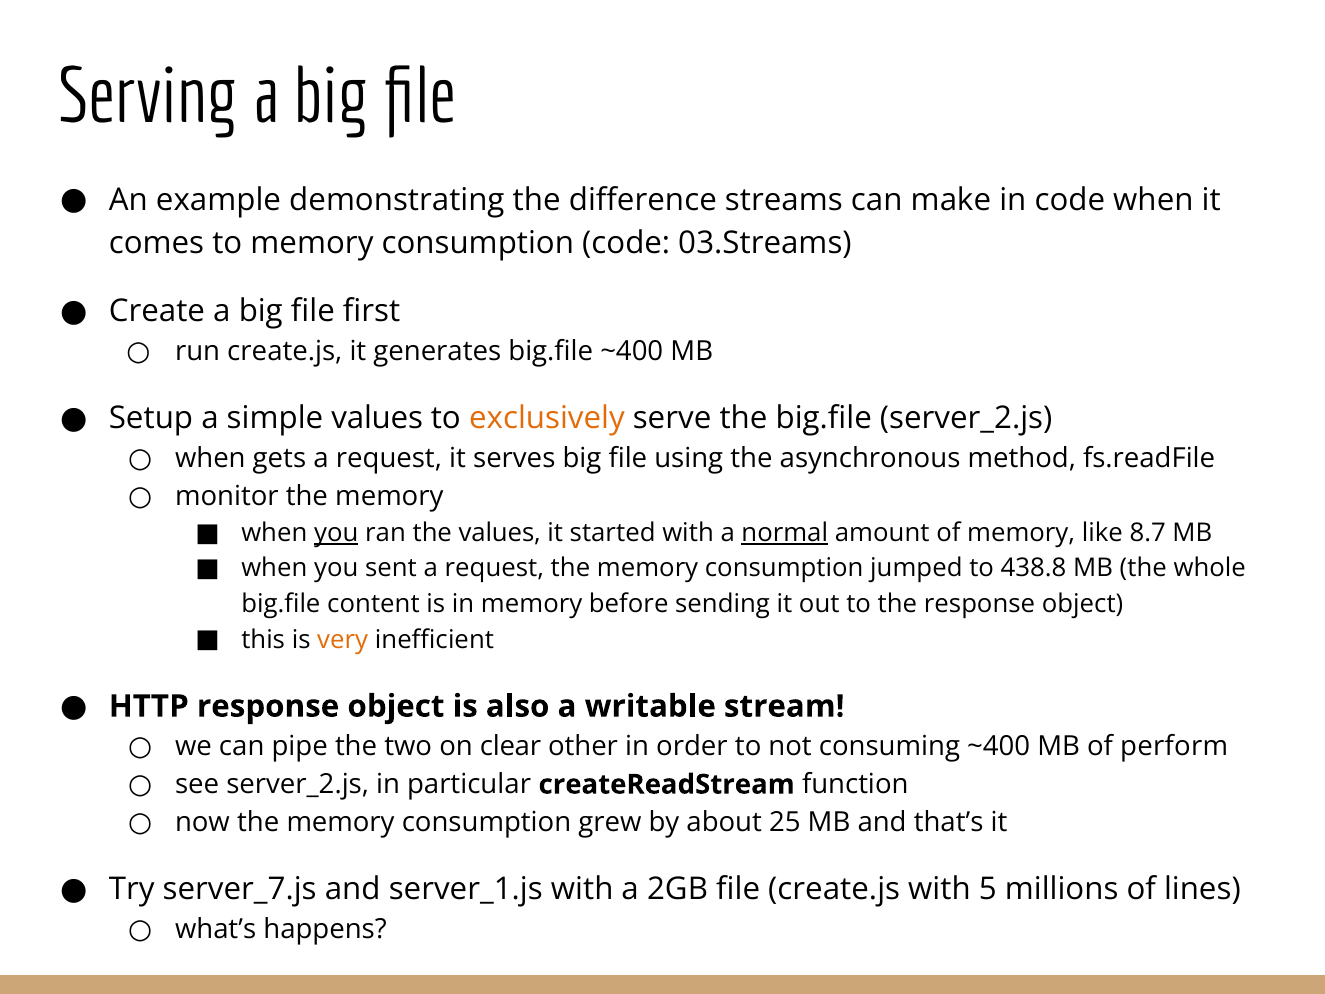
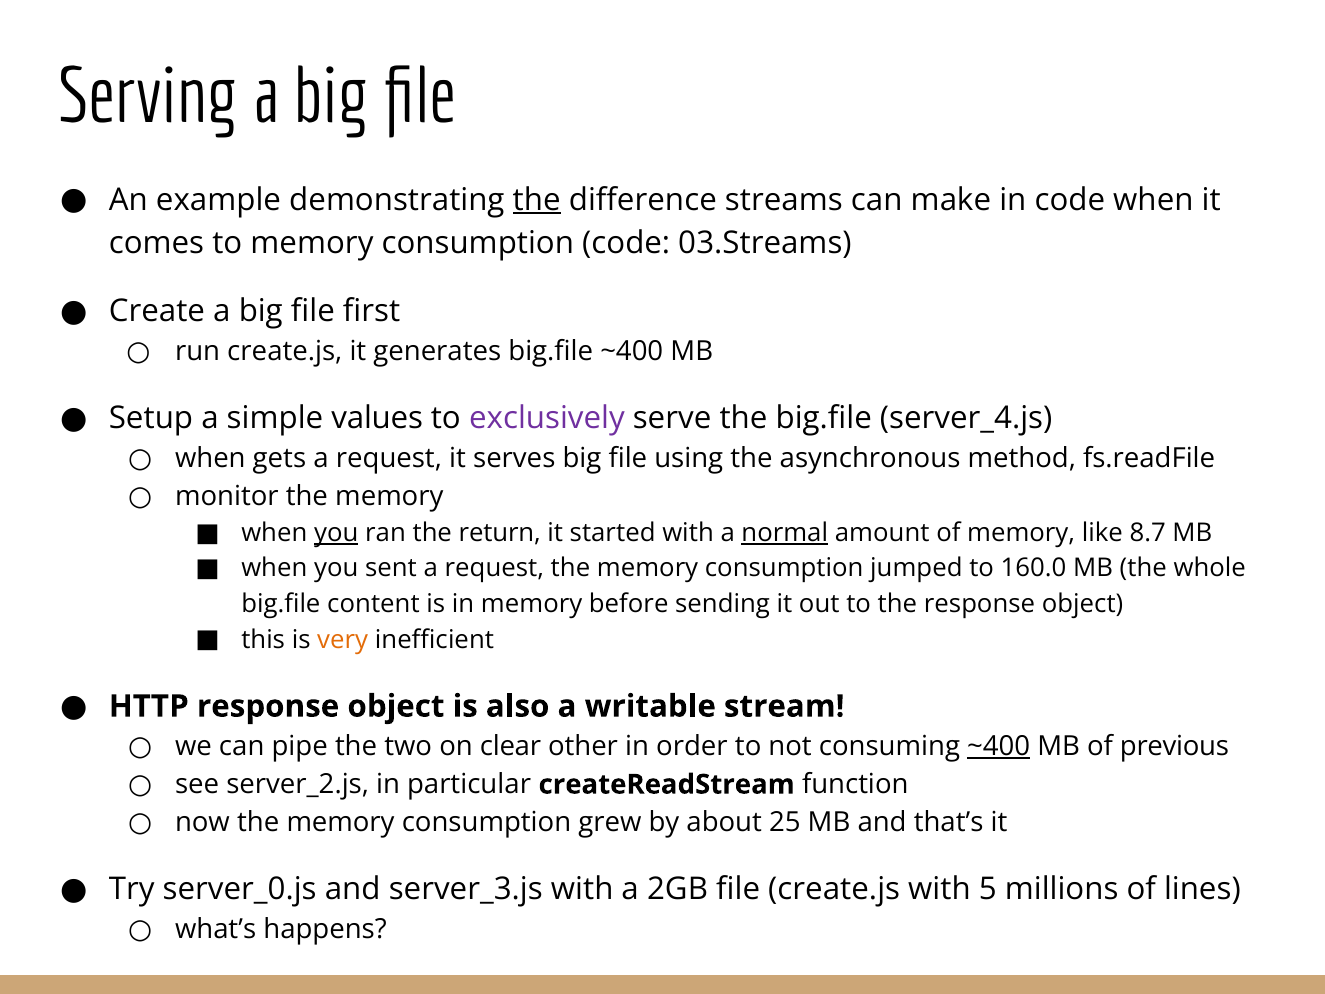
the at (537, 200) underline: none -> present
exclusively colour: orange -> purple
big.file server_2.js: server_2.js -> server_4.js
the values: values -> return
438.8: 438.8 -> 160.0
~400 at (999, 746) underline: none -> present
perform: perform -> previous
server_7.js: server_7.js -> server_0.js
server_1.js: server_1.js -> server_3.js
